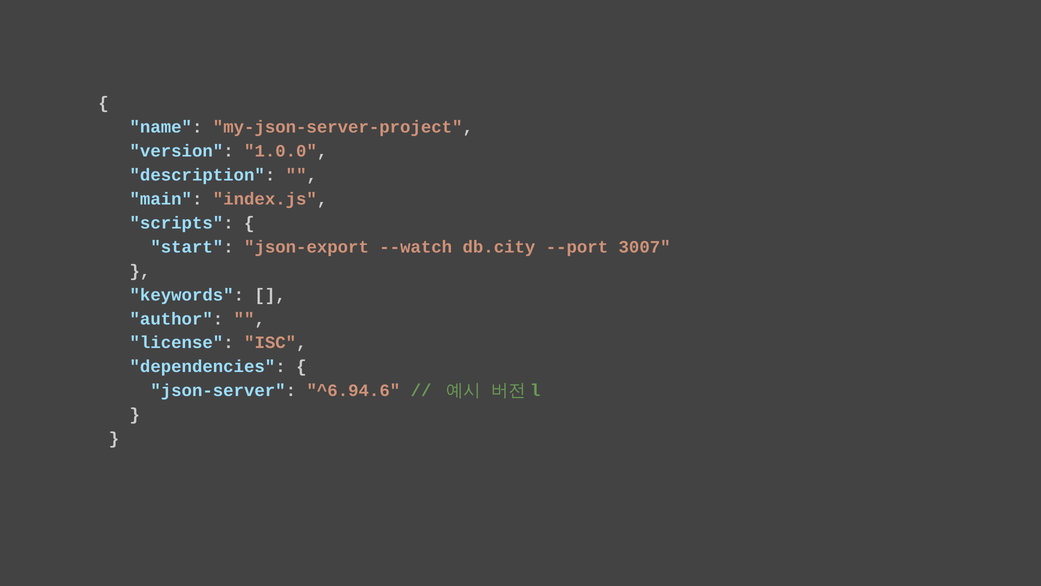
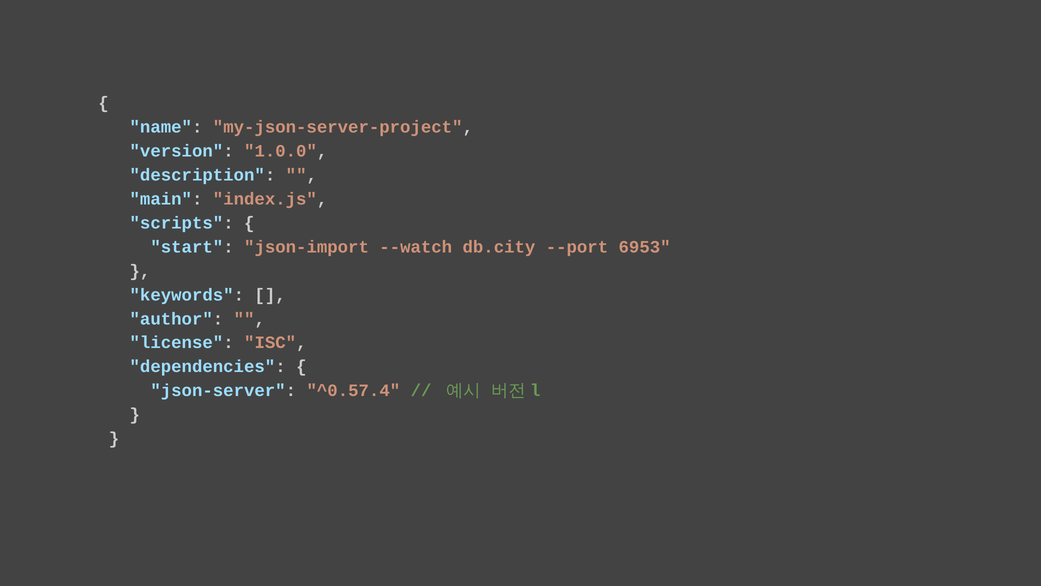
json-export: json-export -> json-import
3007: 3007 -> 6953
^6.94.6: ^6.94.6 -> ^0.57.4
